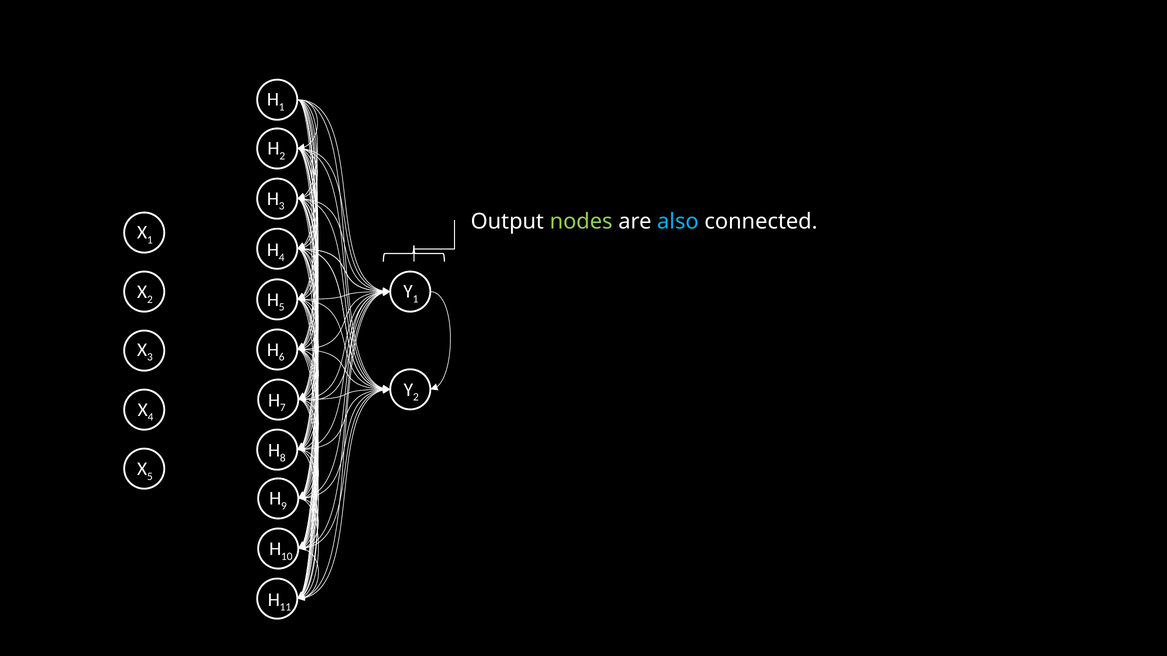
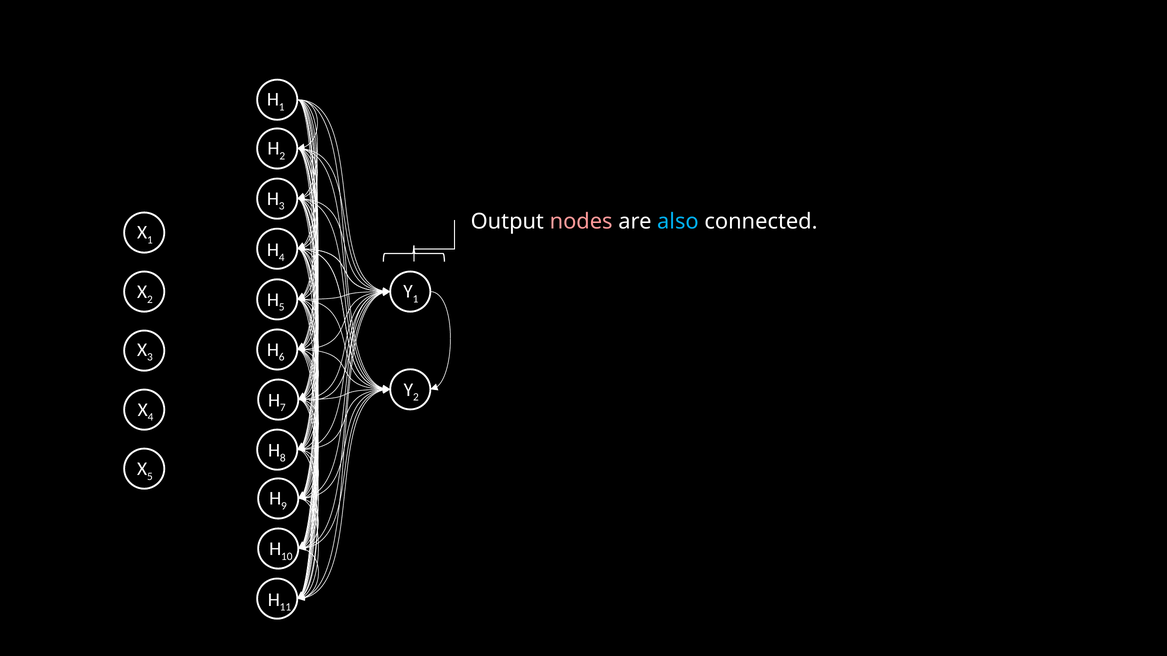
nodes colour: light green -> pink
